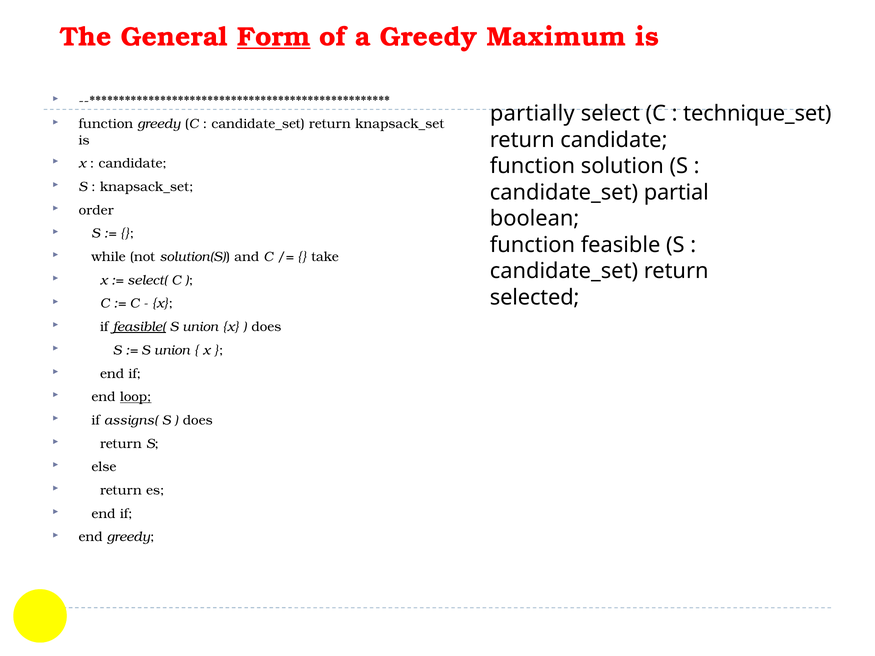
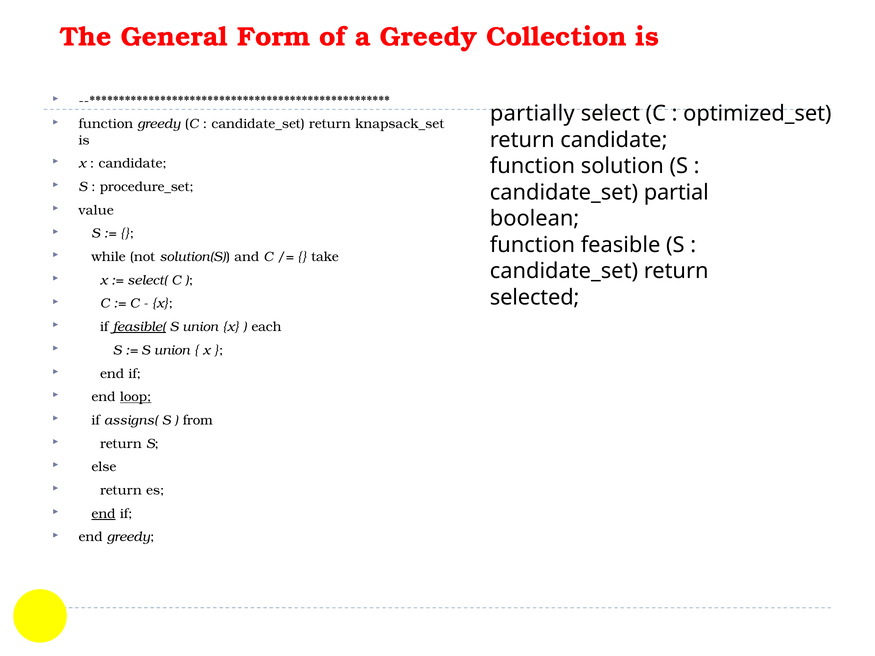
Form underline: present -> none
Maximum: Maximum -> Collection
technique_set: technique_set -> optimized_set
knapsack_set at (147, 187): knapsack_set -> procedure_set
order: order -> value
does at (266, 327): does -> each
does at (198, 420): does -> from
end at (103, 514) underline: none -> present
